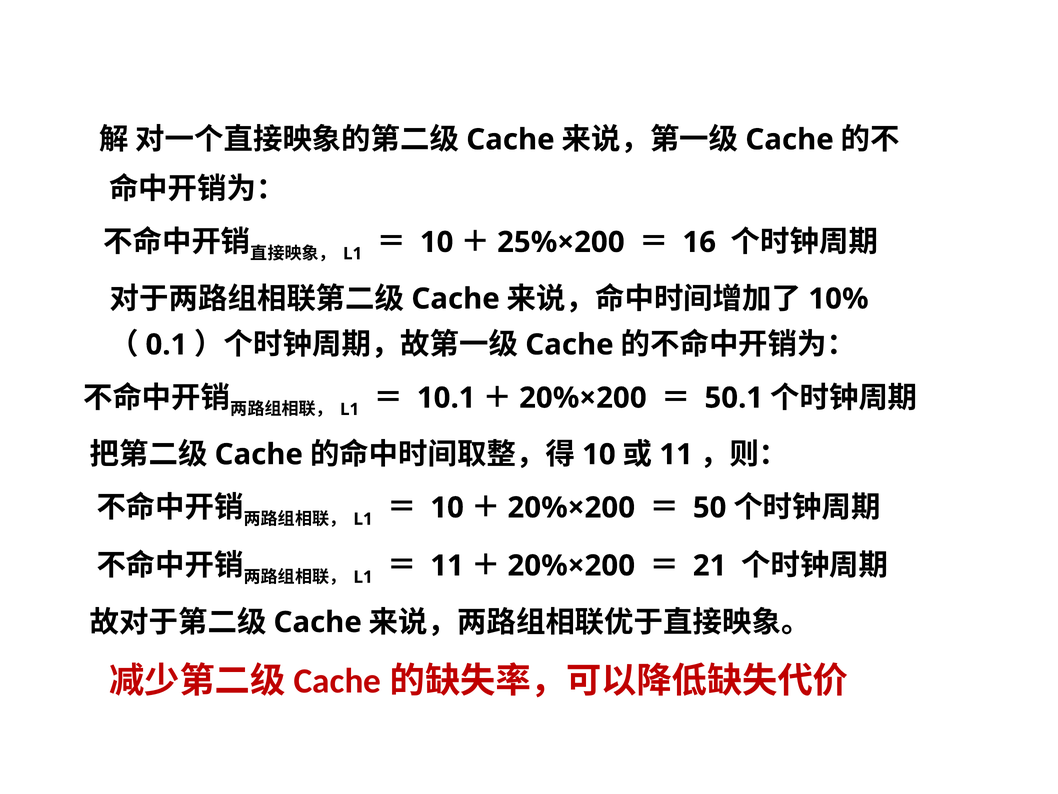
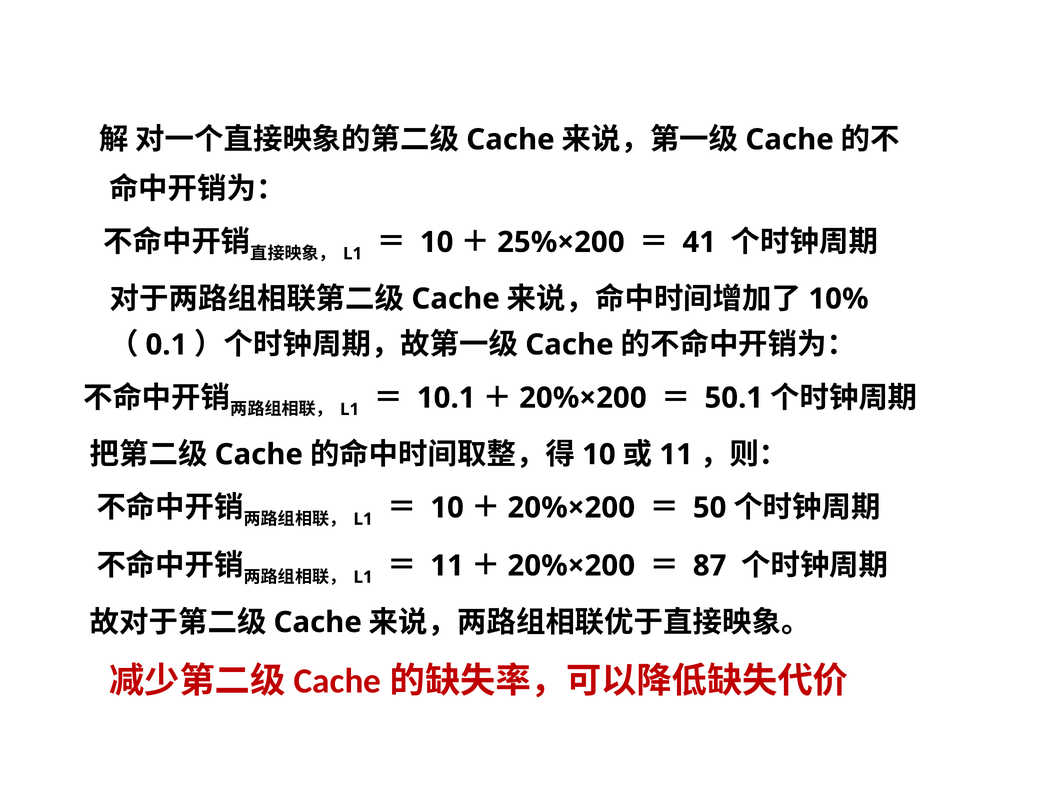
16: 16 -> 41
21: 21 -> 87
